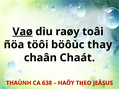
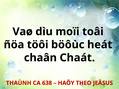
Vaø underline: present -> none
raøy: raøy -> moïi
thay: thay -> heát
